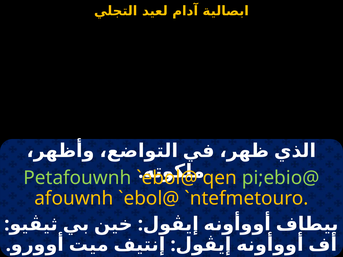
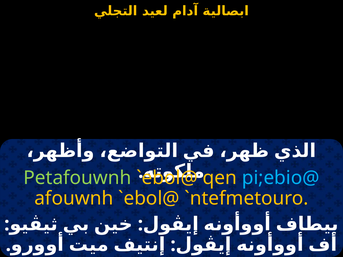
pi;ebio@ colour: light green -> light blue
